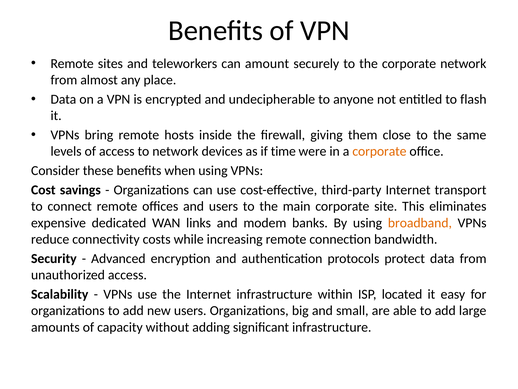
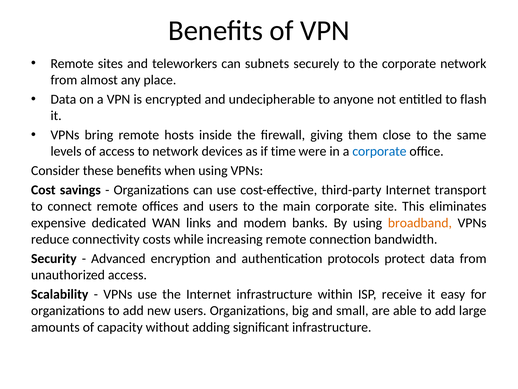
amount: amount -> subnets
corporate at (379, 151) colour: orange -> blue
located: located -> receive
